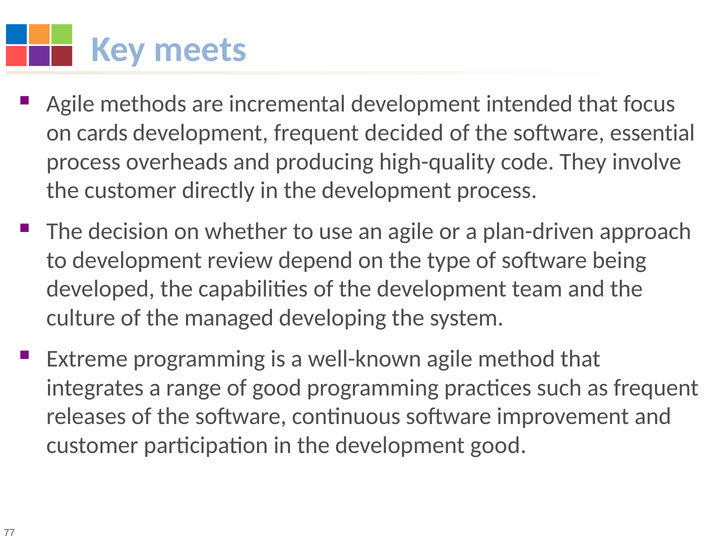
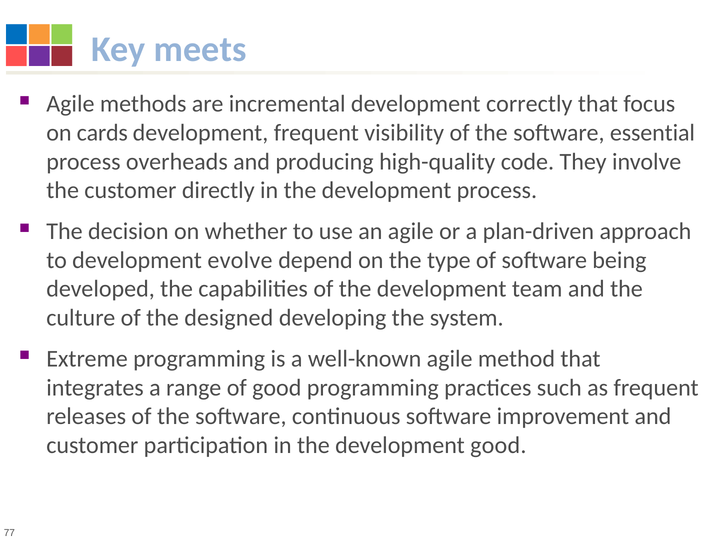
intended: intended -> correctly
decided: decided -> visibility
review: review -> evolve
managed: managed -> designed
